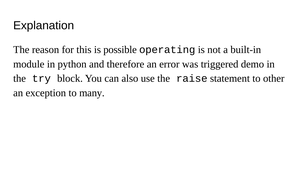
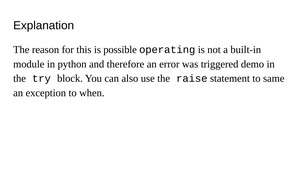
other: other -> same
many: many -> when
